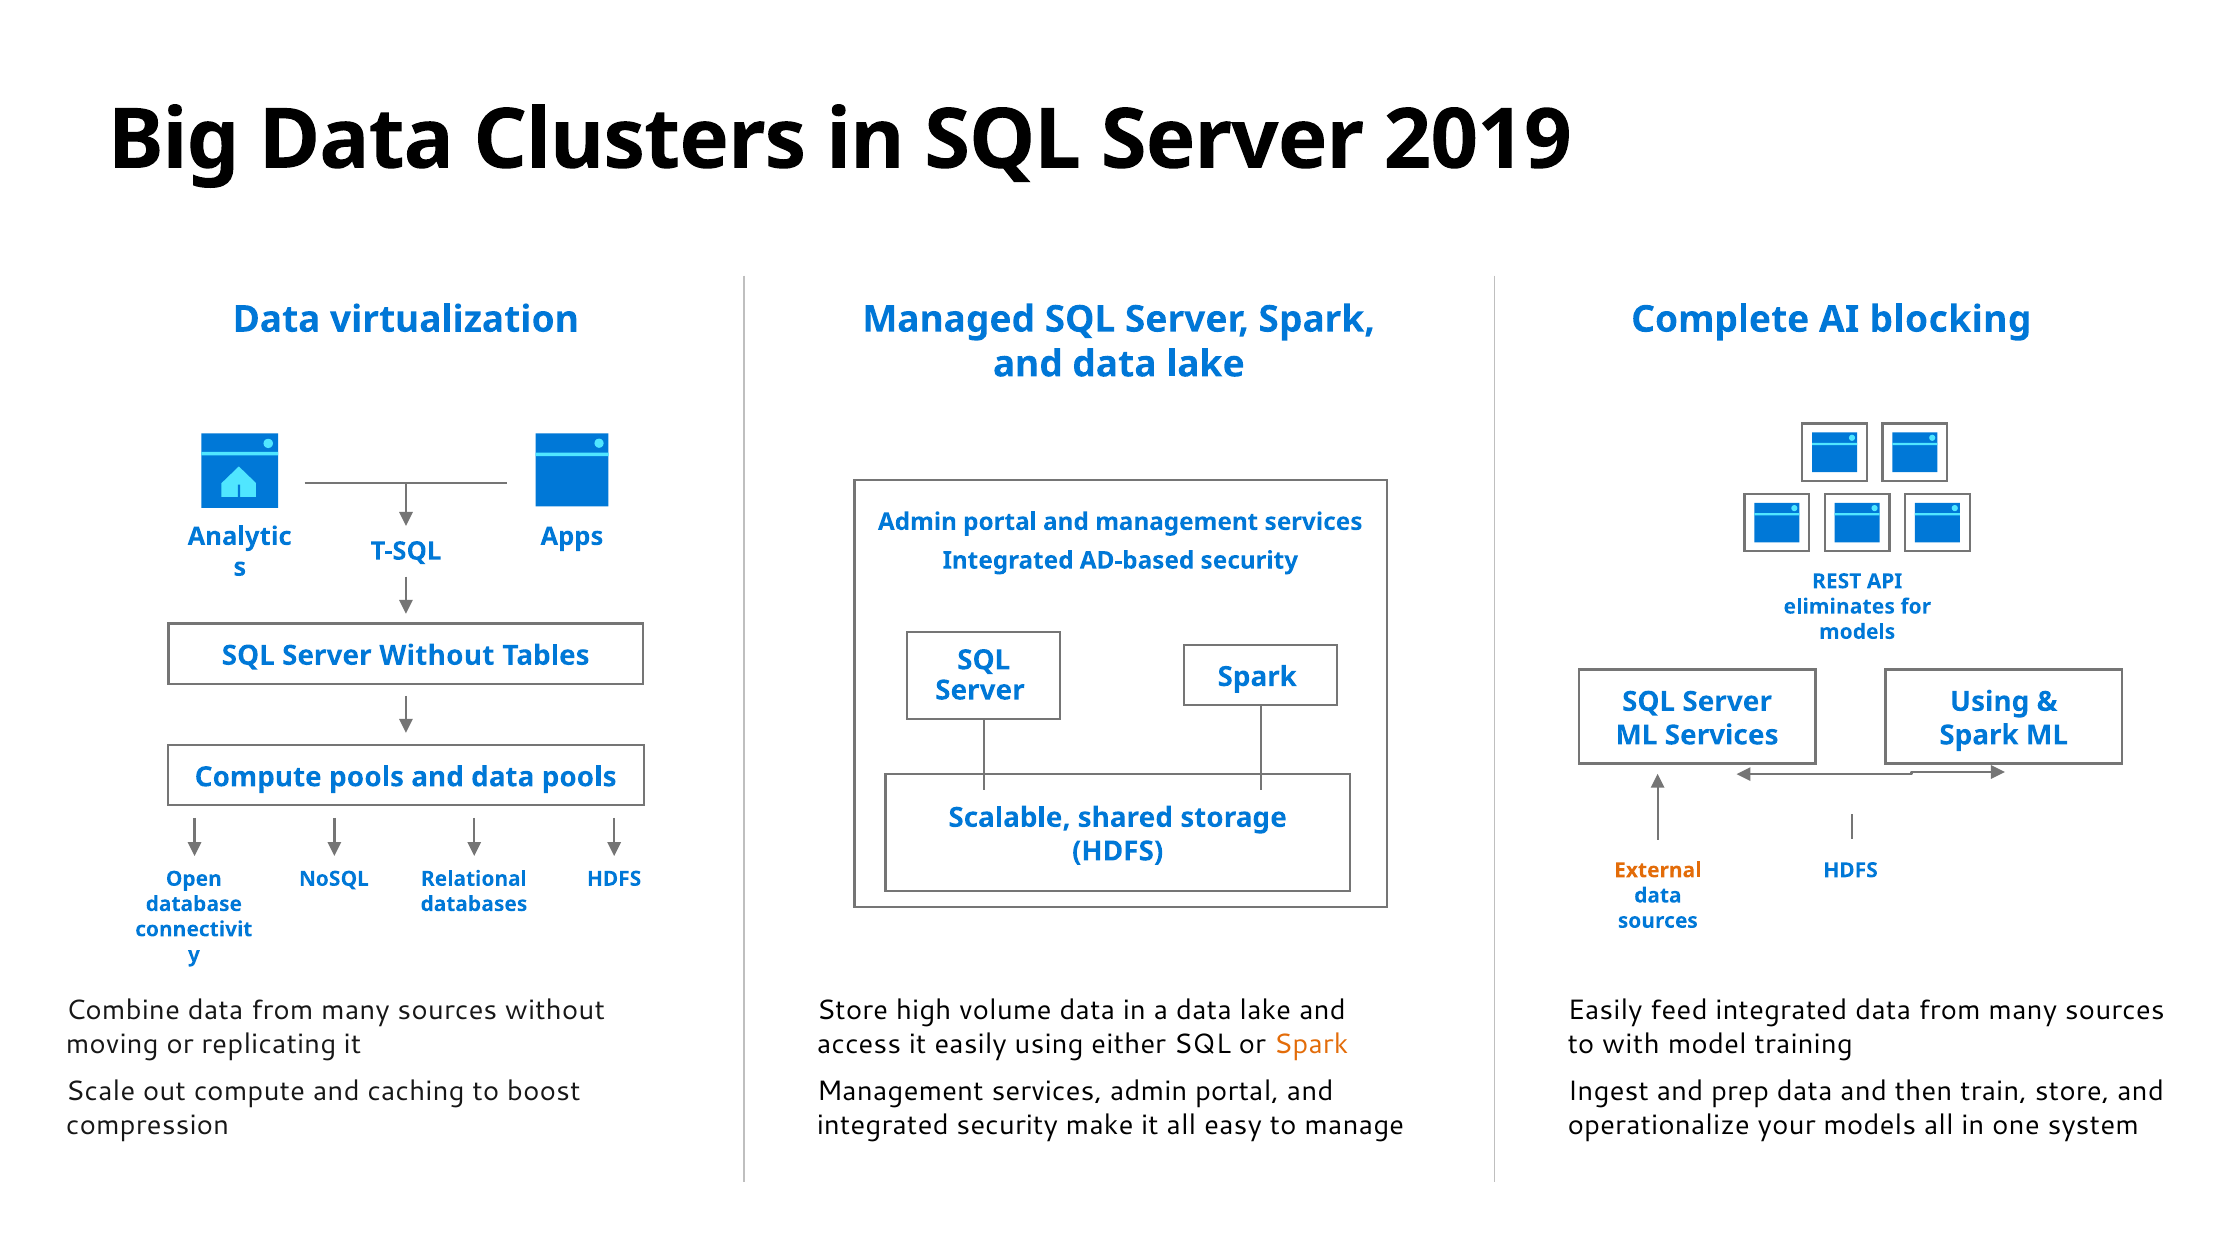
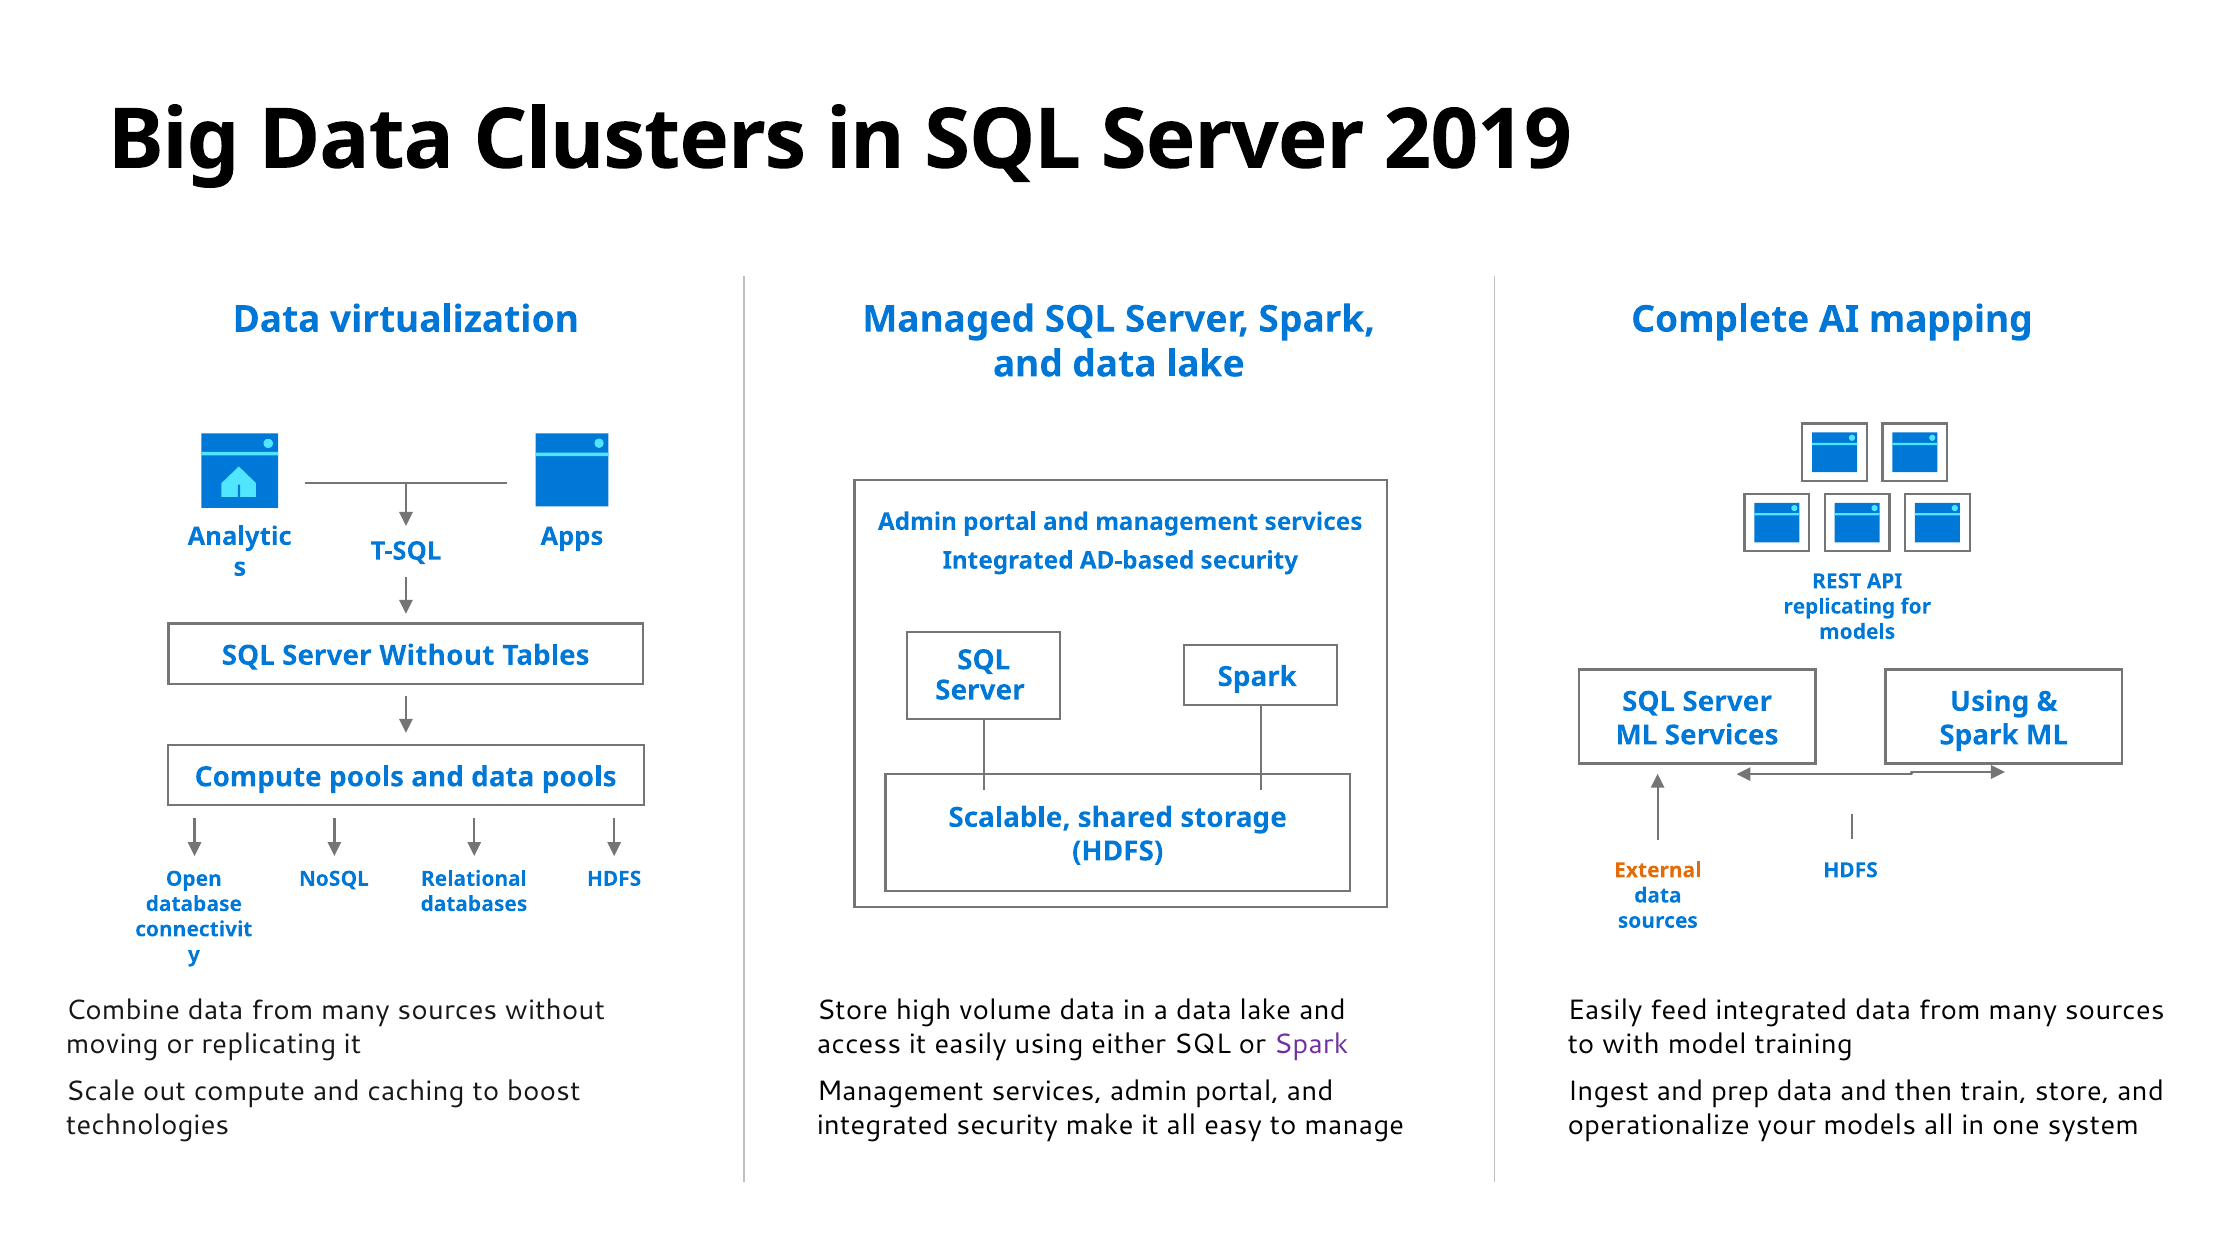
blocking: blocking -> mapping
eliminates at (1839, 607): eliminates -> replicating
Spark at (1311, 1044) colour: orange -> purple
compression: compression -> technologies
